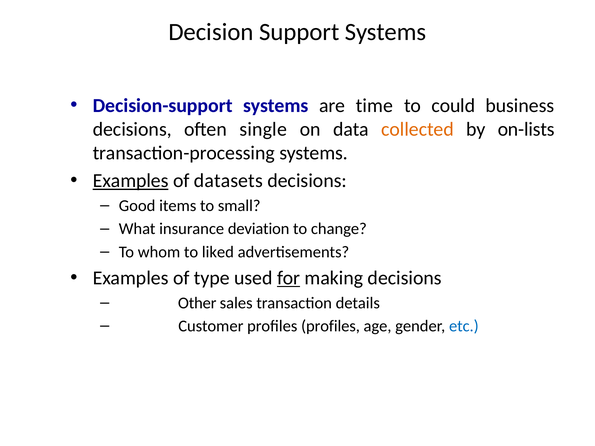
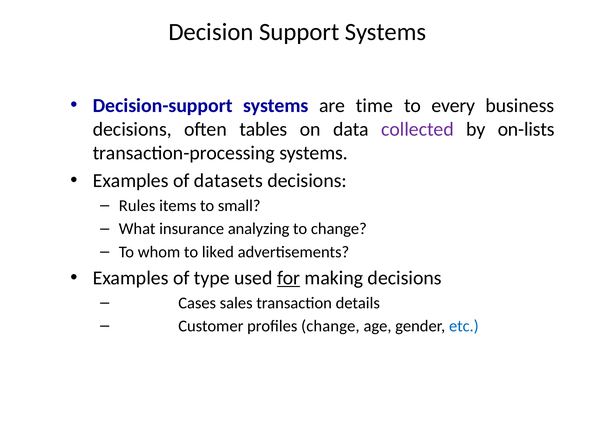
could: could -> every
single: single -> tables
collected colour: orange -> purple
Examples at (131, 181) underline: present -> none
Good: Good -> Rules
deviation: deviation -> analyzing
Other: Other -> Cases
profiles profiles: profiles -> change
